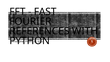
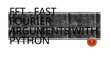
REFERENCES: REFERENCES -> ARGUMENTS
